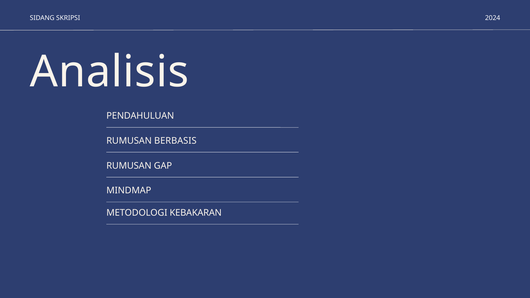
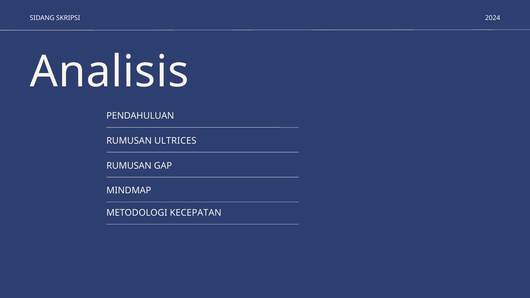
BERBASIS: BERBASIS -> ULTRICES
KEBAKARAN: KEBAKARAN -> KECEPATAN
